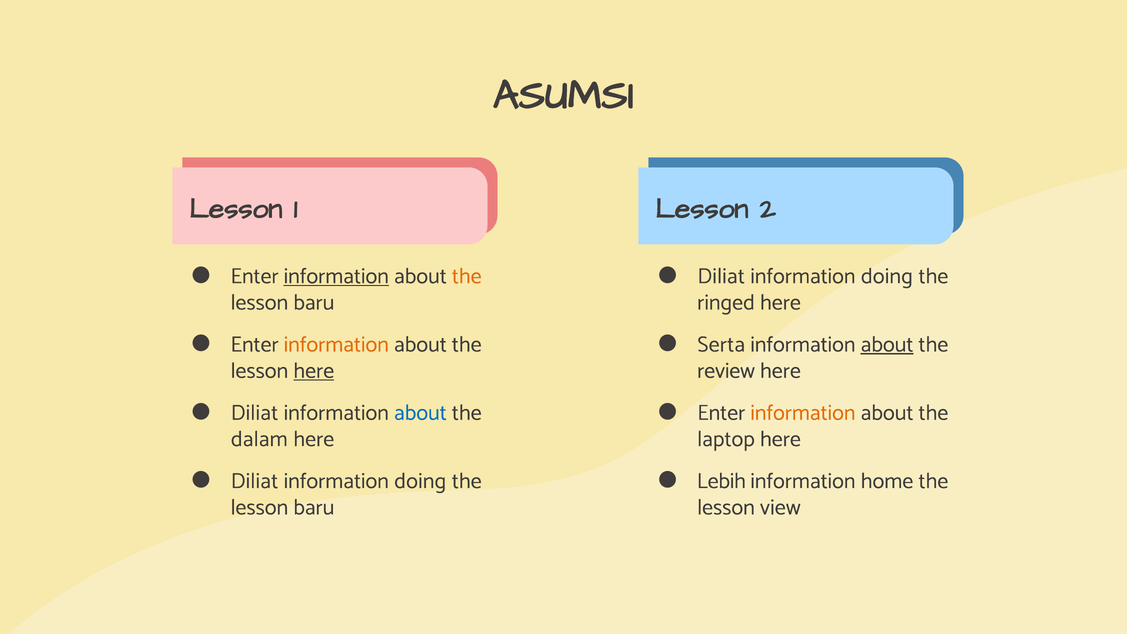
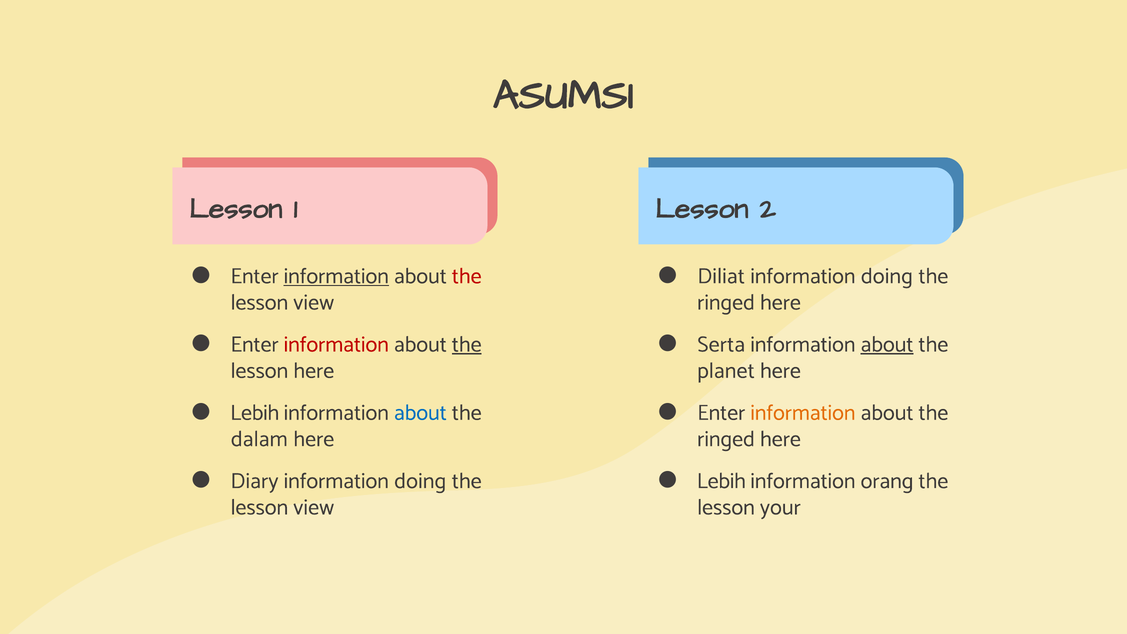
the at (467, 276) colour: orange -> red
baru at (314, 302): baru -> view
information at (336, 344) colour: orange -> red
the at (467, 344) underline: none -> present
here at (314, 371) underline: present -> none
review: review -> planet
Diliat at (254, 413): Diliat -> Lebih
laptop at (726, 439): laptop -> ringed
Diliat at (254, 481): Diliat -> Diary
home: home -> orang
baru at (314, 507): baru -> view
view: view -> your
